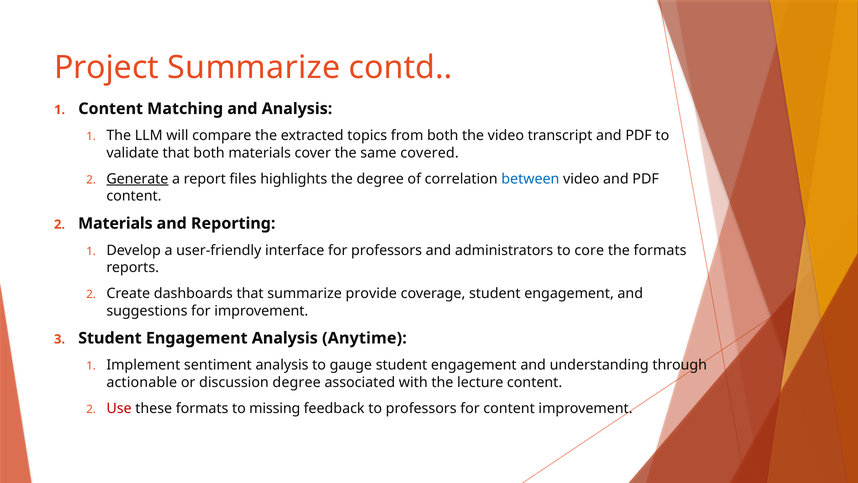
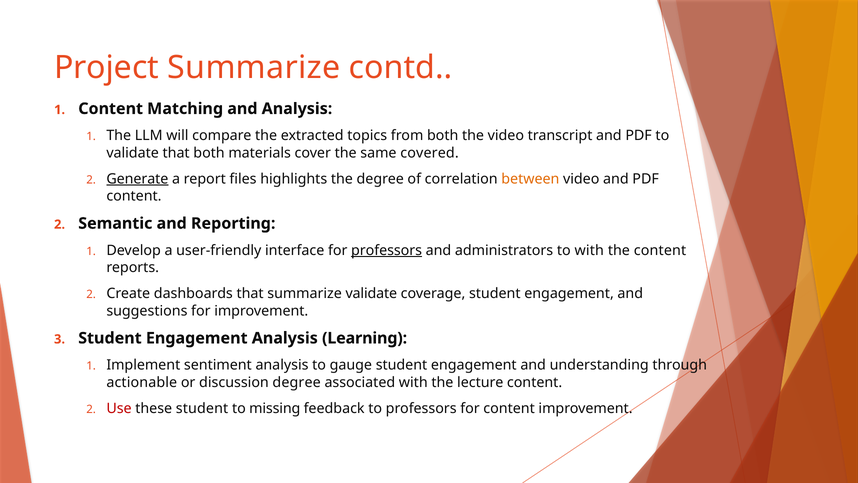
between colour: blue -> orange
Materials at (115, 223): Materials -> Semantic
professors at (387, 250) underline: none -> present
to core: core -> with
the formats: formats -> content
summarize provide: provide -> validate
Anytime: Anytime -> Learning
these formats: formats -> student
